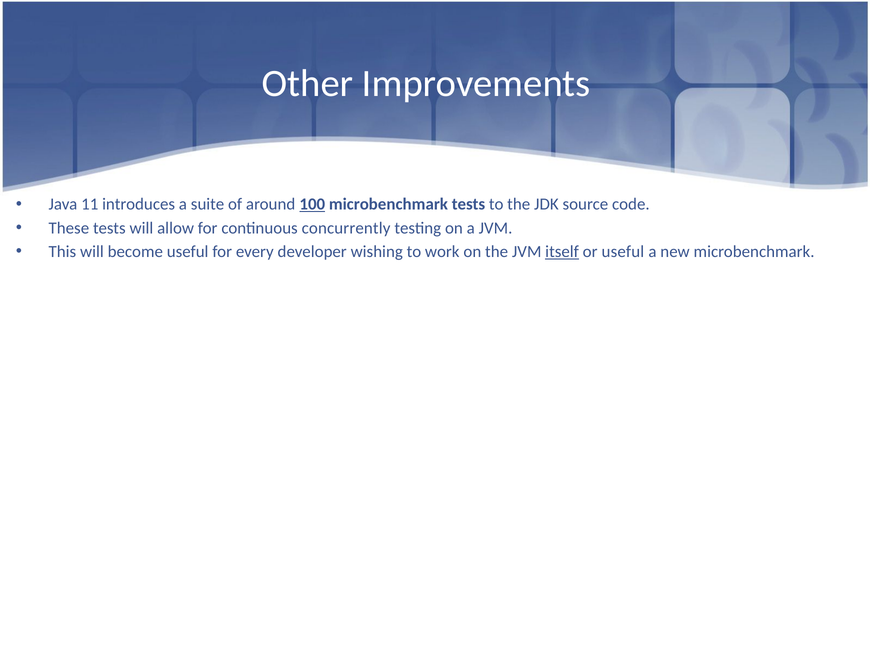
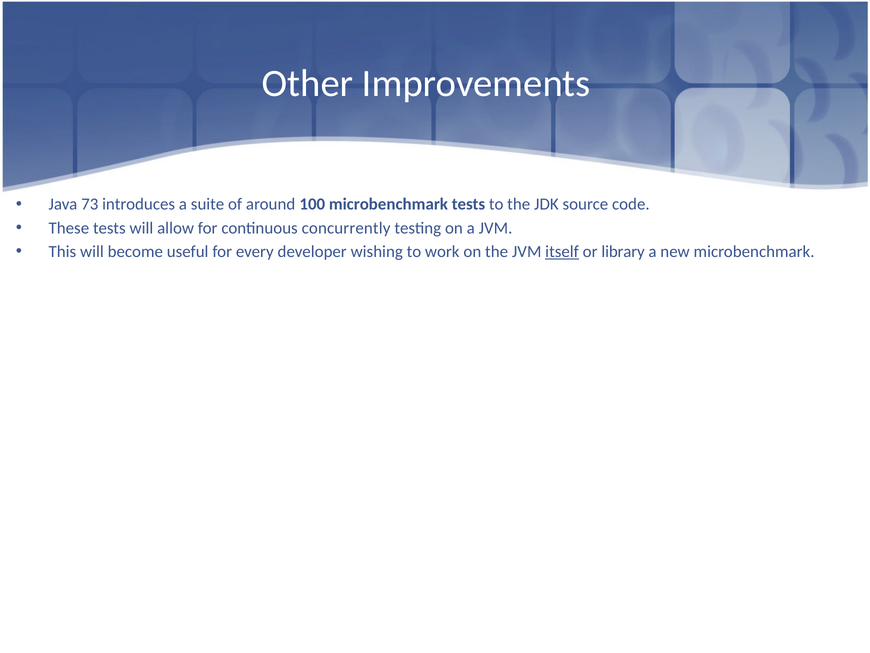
11: 11 -> 73
100 underline: present -> none
or useful: useful -> library
